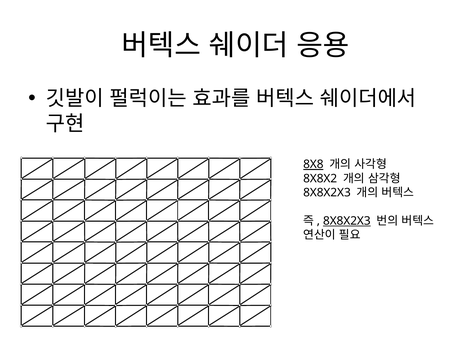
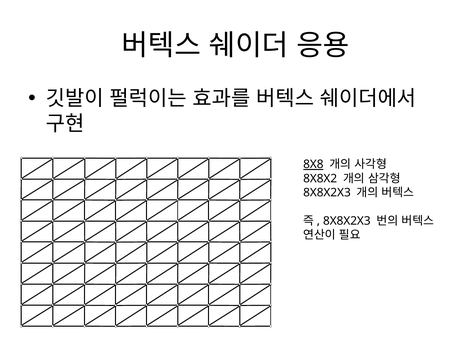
8X8X2X3 at (347, 221) underline: present -> none
